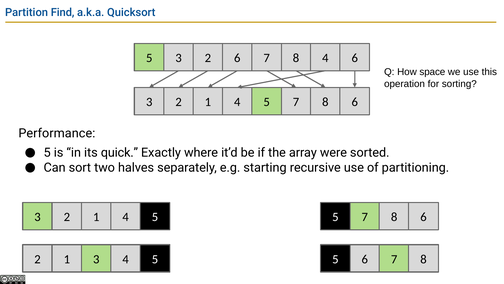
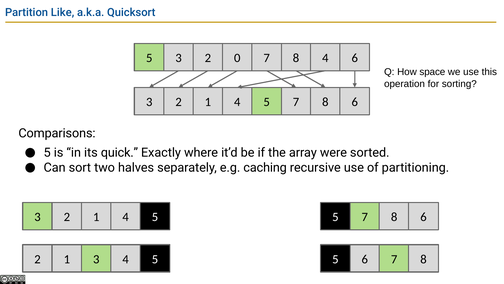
Find: Find -> Like
2 6: 6 -> 0
Performance: Performance -> Comparisons
starting: starting -> caching
